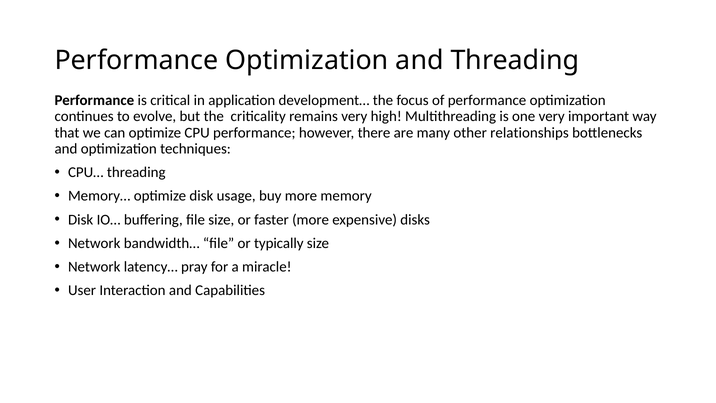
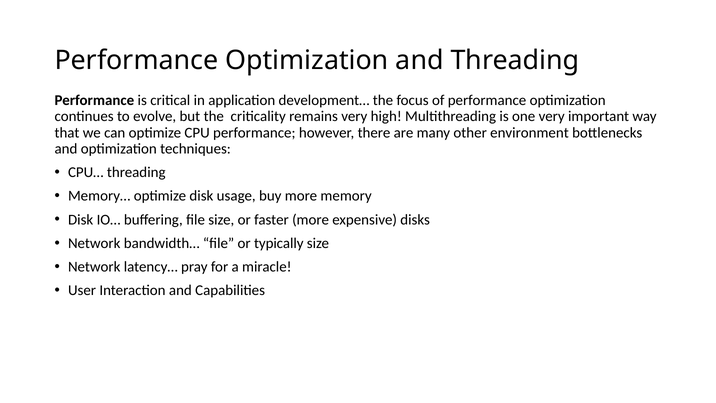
relationships: relationships -> environment
